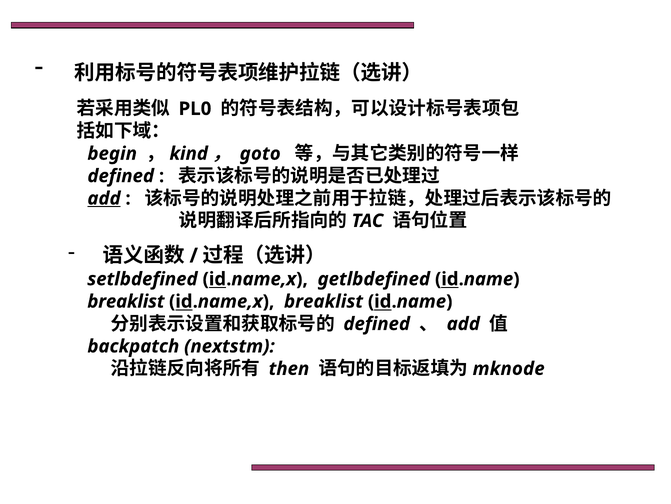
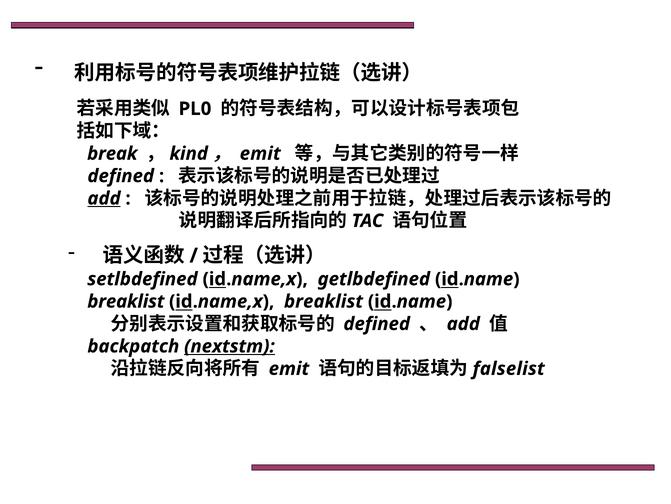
begin: begin -> break
goto at (260, 153): goto -> emit
nextstm underline: none -> present
then at (289, 368): then -> emit
mknode: mknode -> falselist
